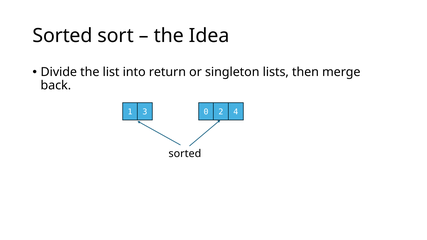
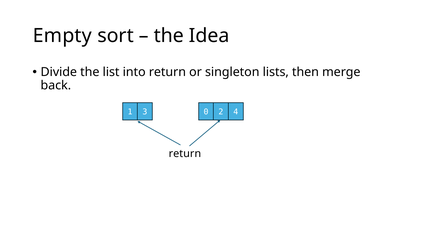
Sorted at (63, 36): Sorted -> Empty
sorted at (185, 154): sorted -> return
